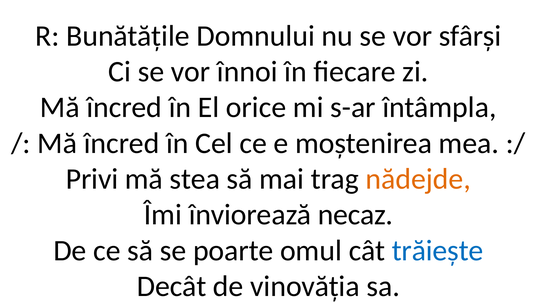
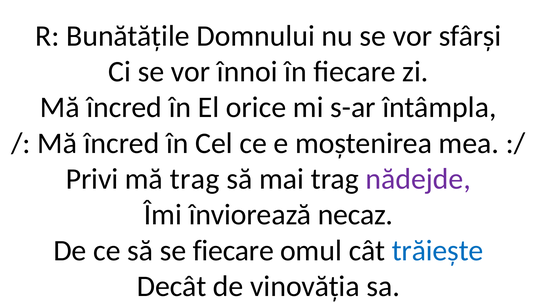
mă stea: stea -> trag
nădejde colour: orange -> purple
se poarte: poarte -> fiecare
